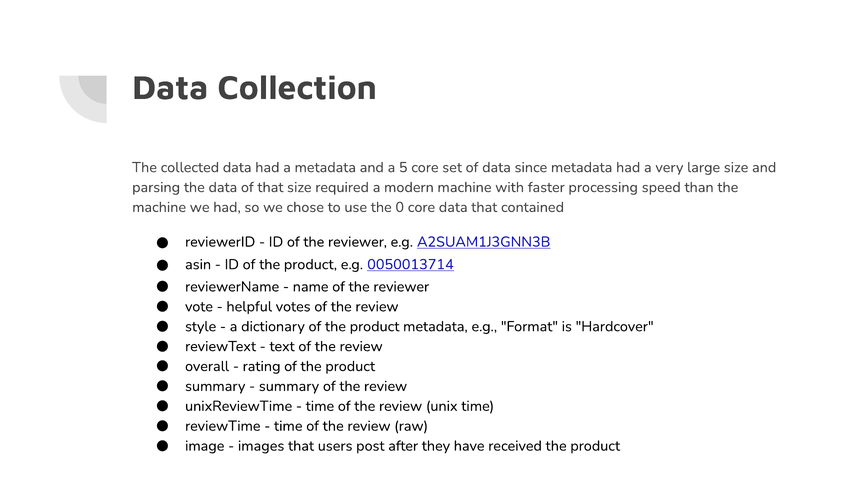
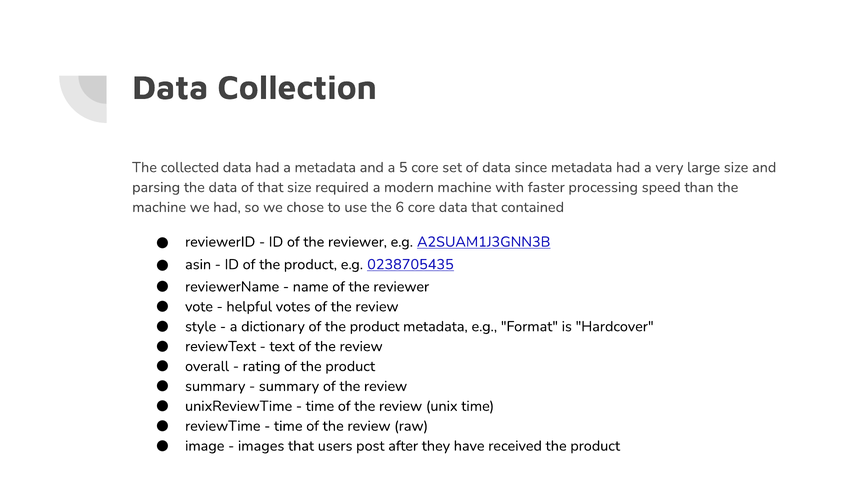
0: 0 -> 6
0050013714: 0050013714 -> 0238705435
